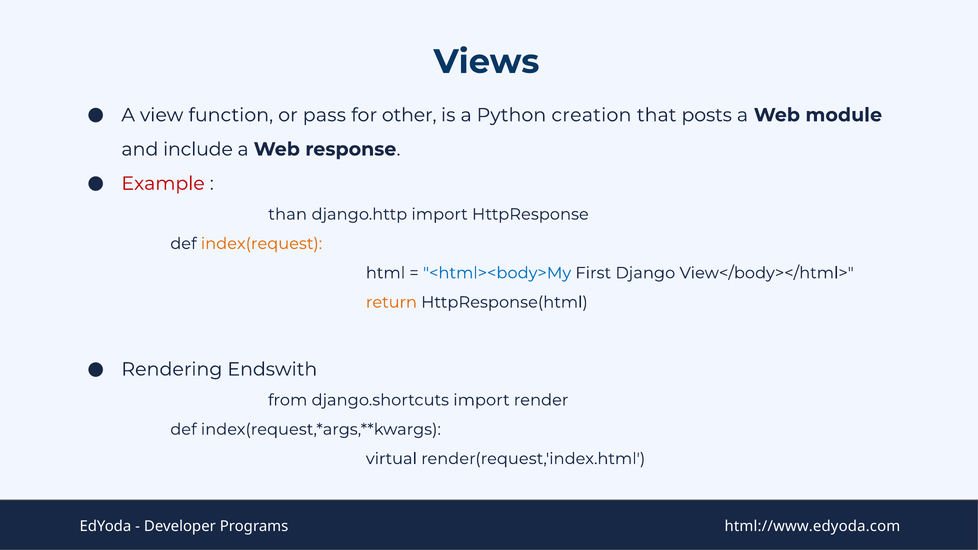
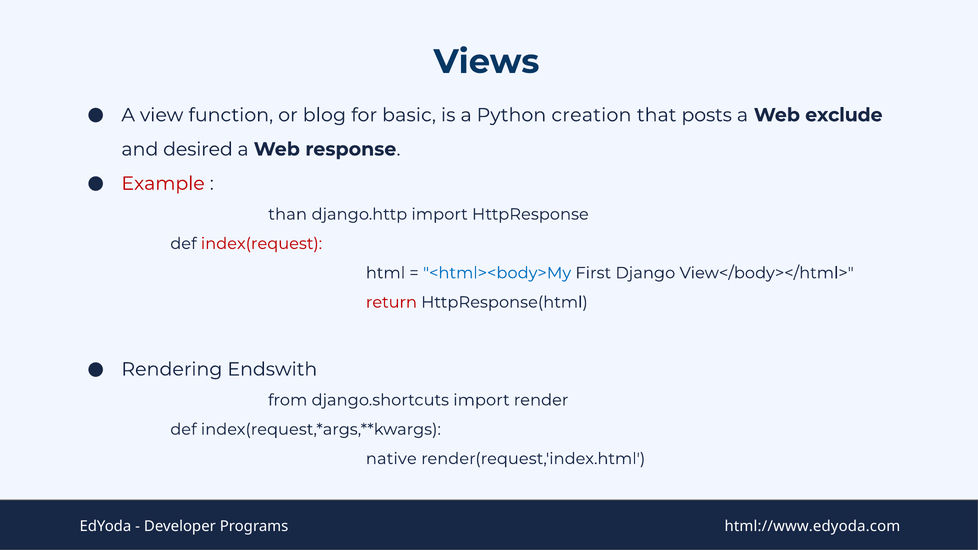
pass: pass -> blog
other: other -> basic
module: module -> exclude
include: include -> desired
index(request colour: orange -> red
return colour: orange -> red
virtual: virtual -> native
